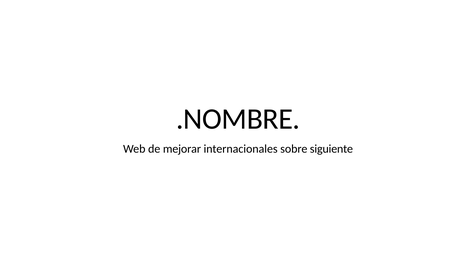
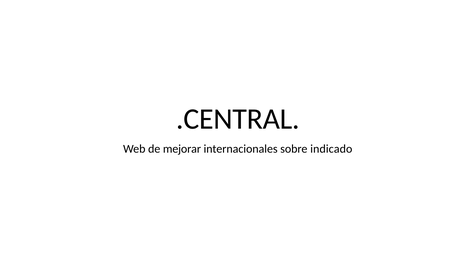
.NOMBRE: .NOMBRE -> .CENTRAL
siguiente: siguiente -> indicado
